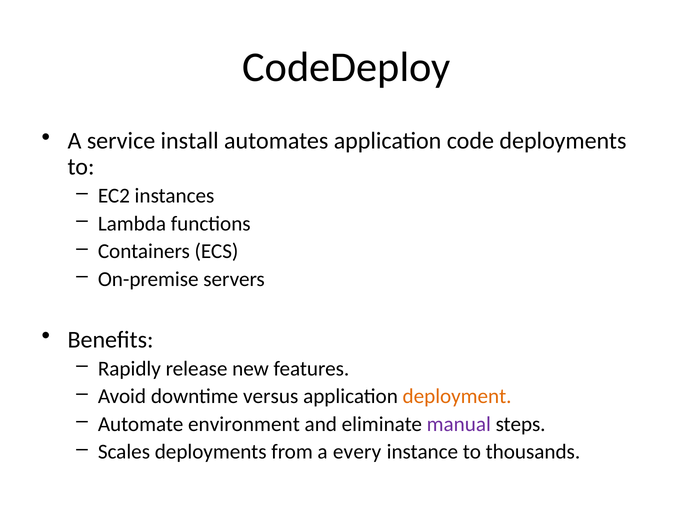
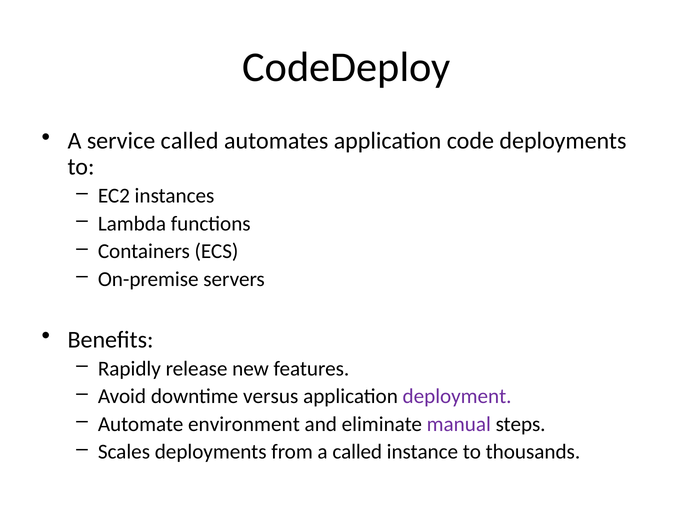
service install: install -> called
deployment colour: orange -> purple
a every: every -> called
